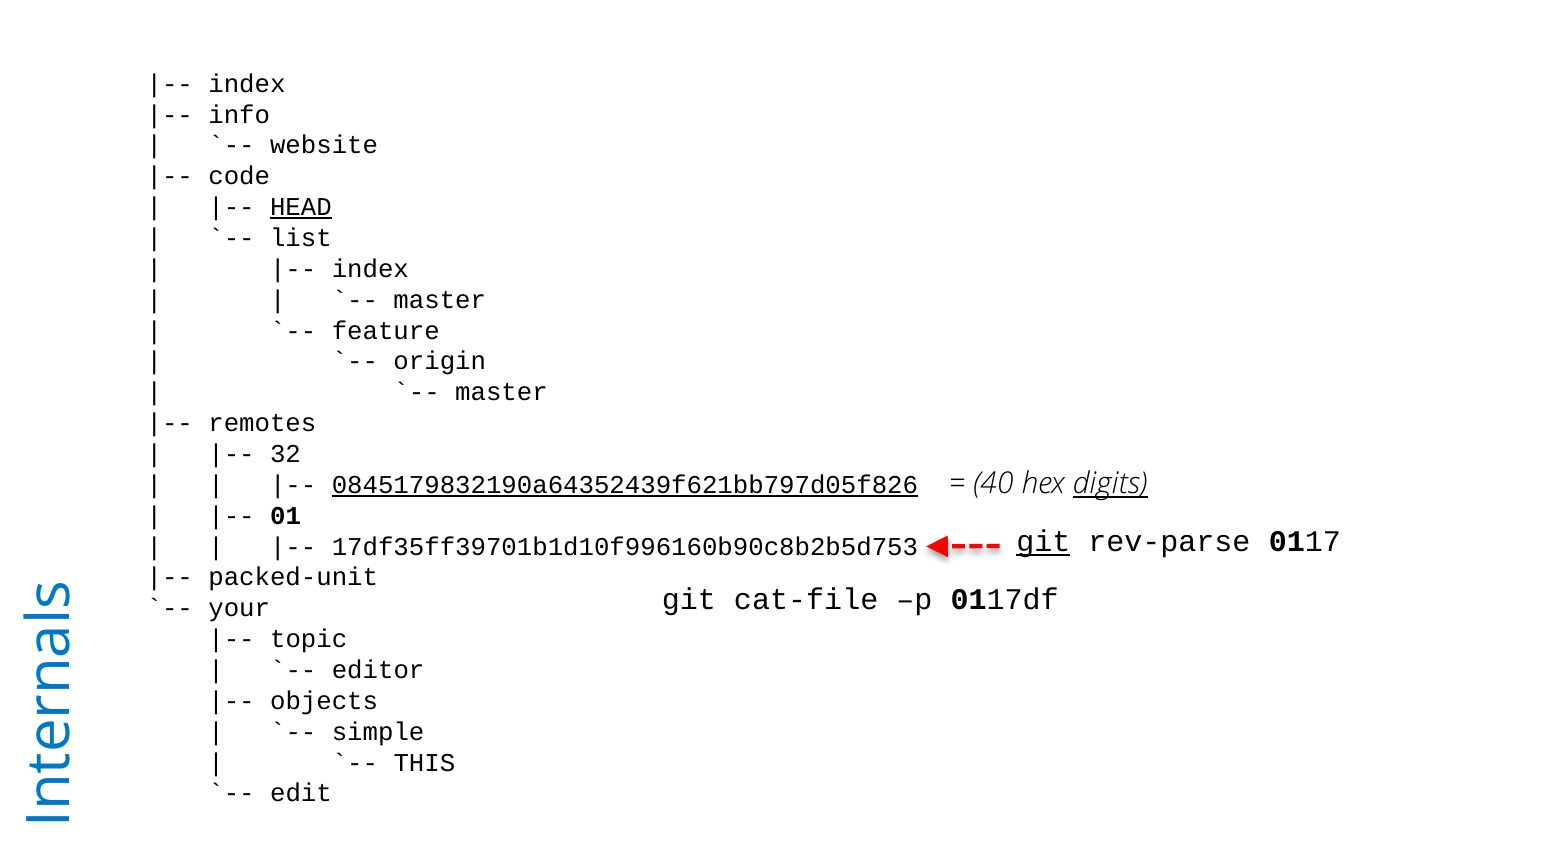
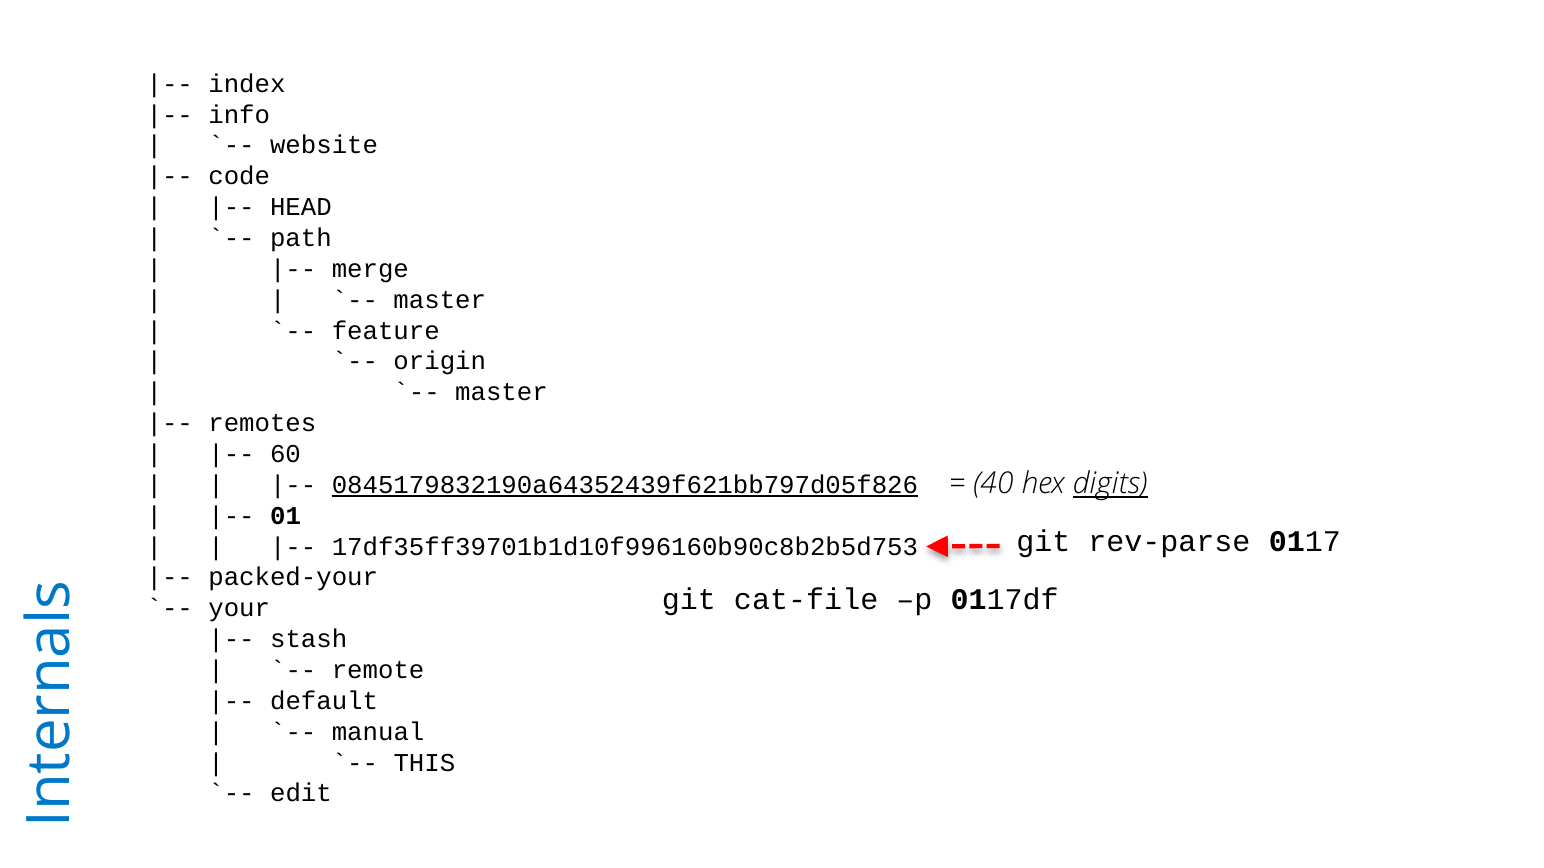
HEAD underline: present -> none
list: list -> path
index at (370, 269): index -> merge
32: 32 -> 60
git at (1043, 542) underline: present -> none
packed-unit: packed-unit -> packed-your
topic: topic -> stash
editor: editor -> remote
objects: objects -> default
simple: simple -> manual
